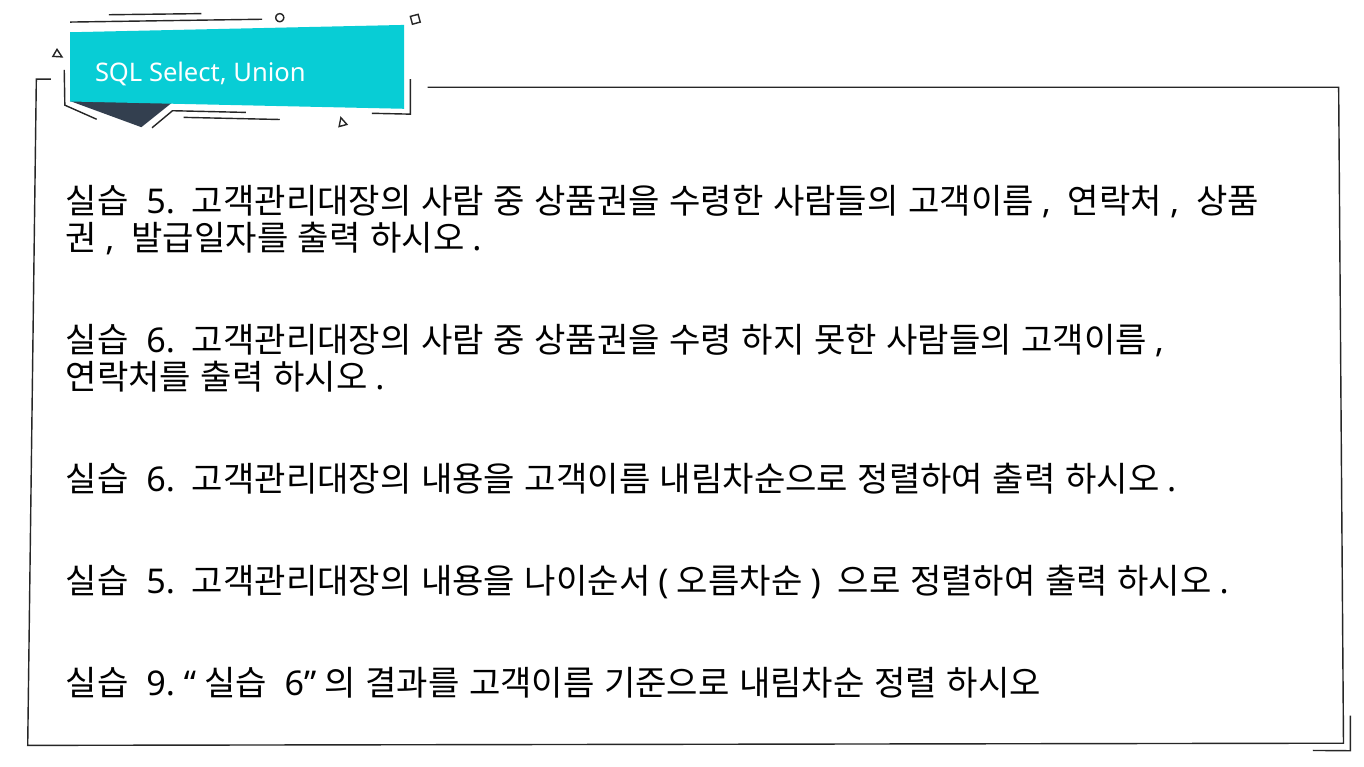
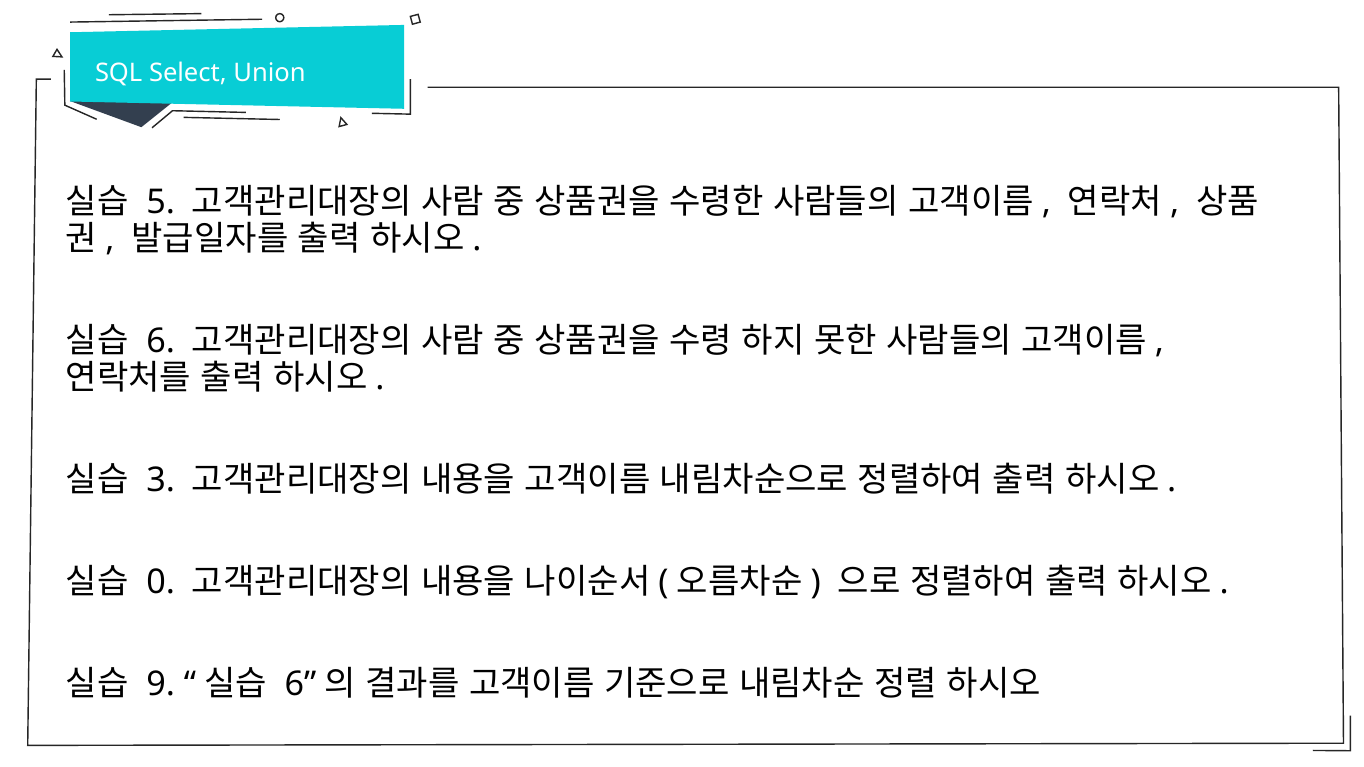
6 at (161, 480): 6 -> 3
5 at (161, 582): 5 -> 0
